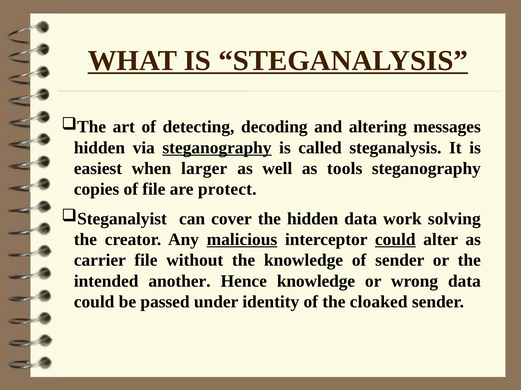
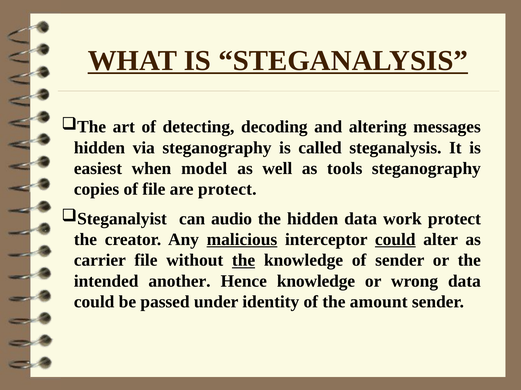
steganography at (217, 148) underline: present -> none
larger: larger -> model
cover: cover -> audio
work solving: solving -> protect
the at (244, 261) underline: none -> present
cloaked: cloaked -> amount
